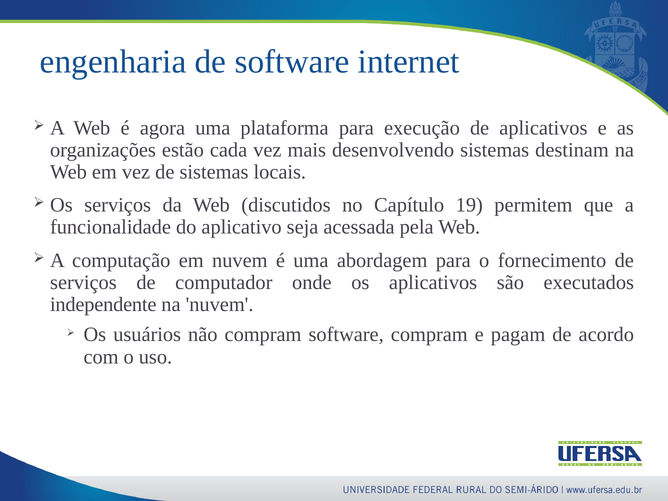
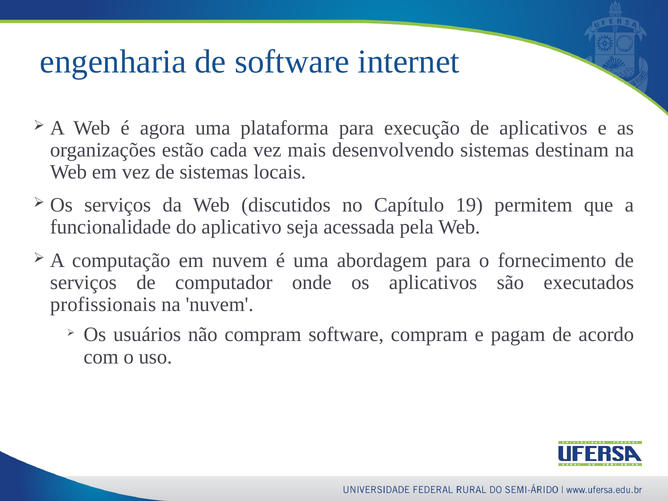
independente: independente -> profissionais
